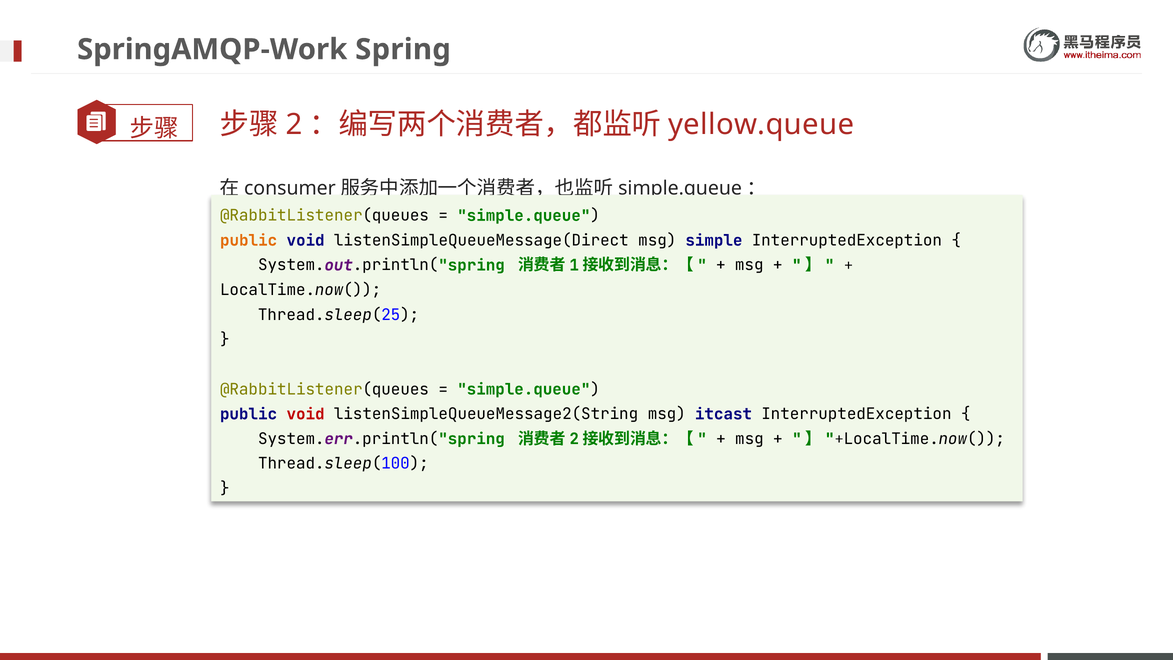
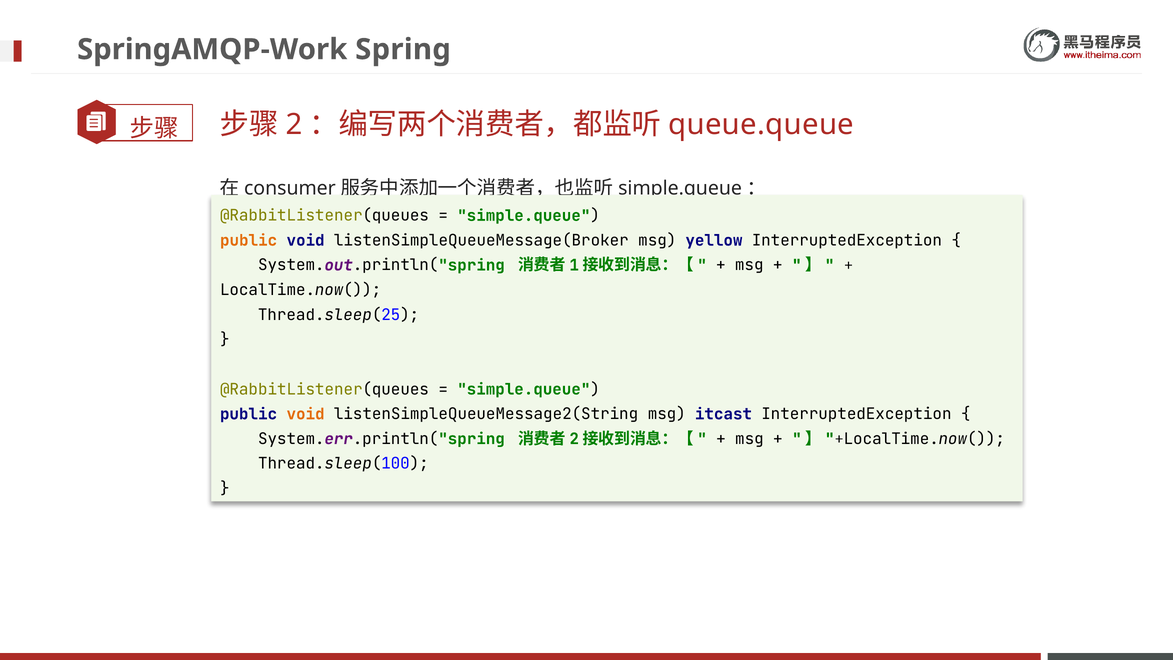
yellow.queue: yellow.queue -> queue.queue
listenSimpleQueueMessage(Direct: listenSimpleQueueMessage(Direct -> listenSimpleQueueMessage(Broker
simple: simple -> yellow
void at (306, 414) colour: red -> orange
